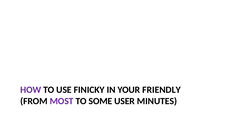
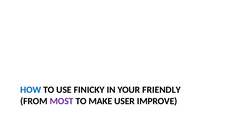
HOW colour: purple -> blue
SOME: SOME -> MAKE
MINUTES: MINUTES -> IMPROVE
